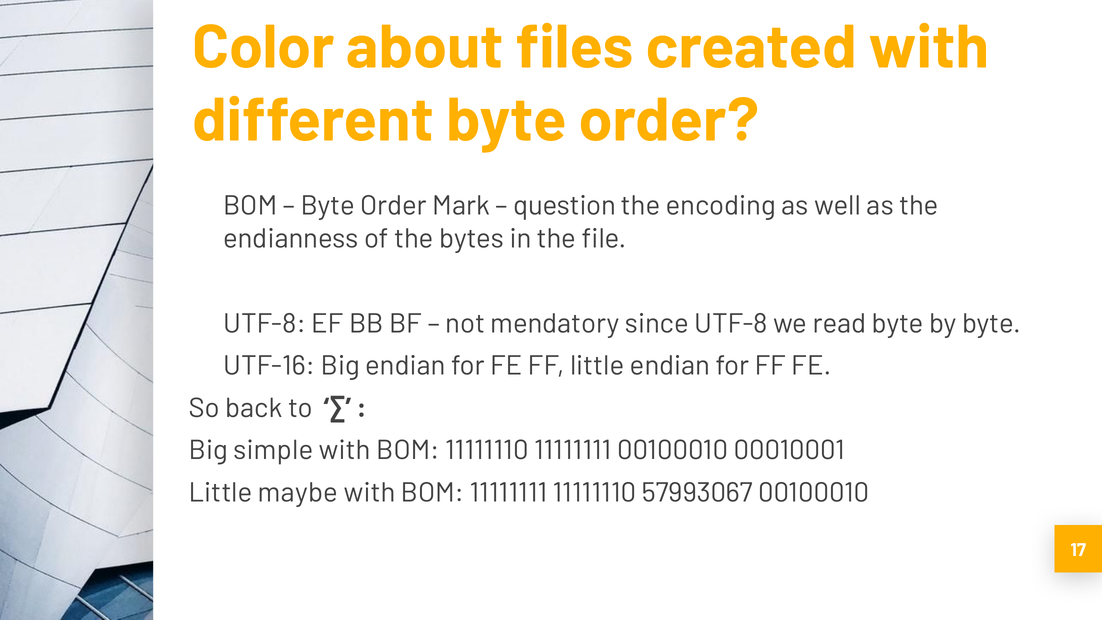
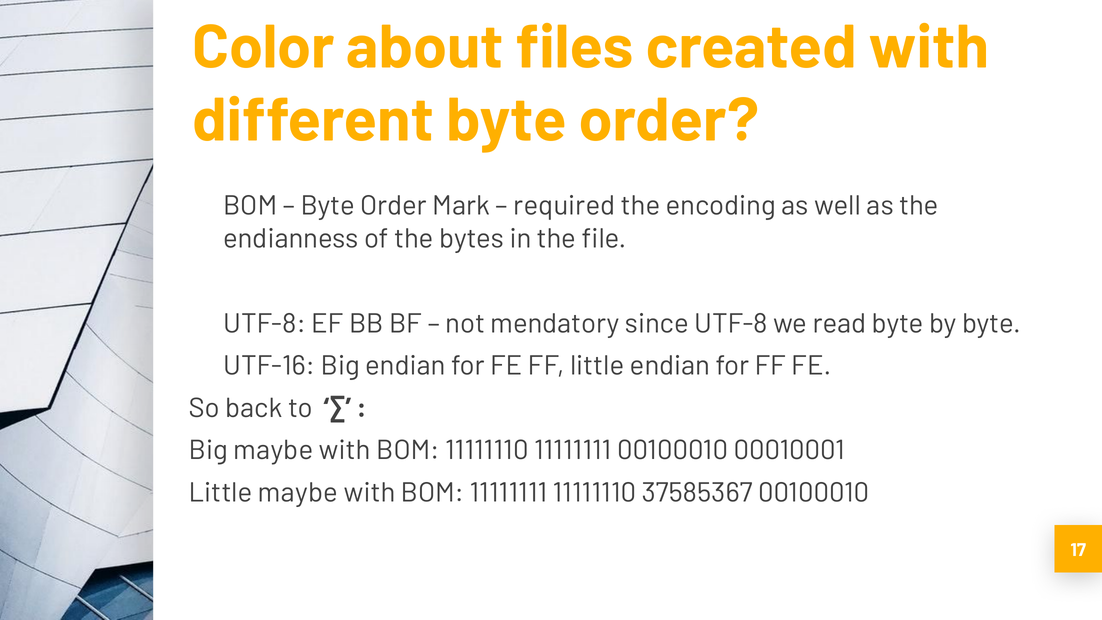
question: question -> required
Big simple: simple -> maybe
57993067: 57993067 -> 37585367
